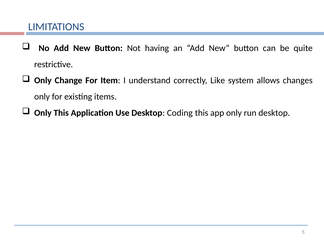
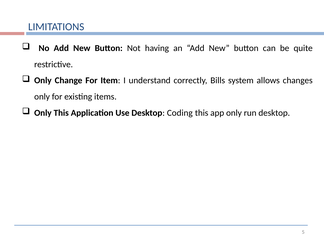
Like: Like -> Bills
